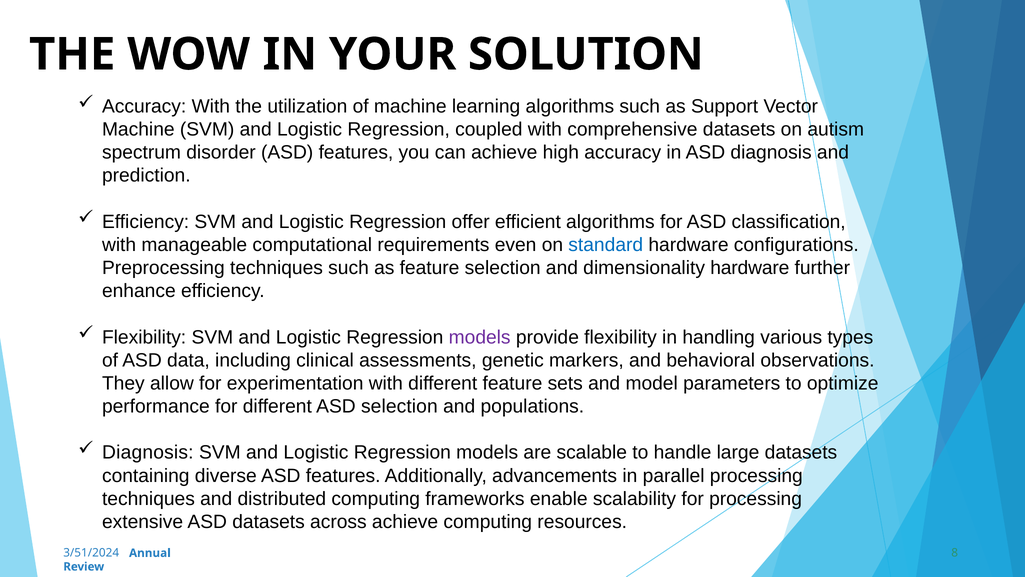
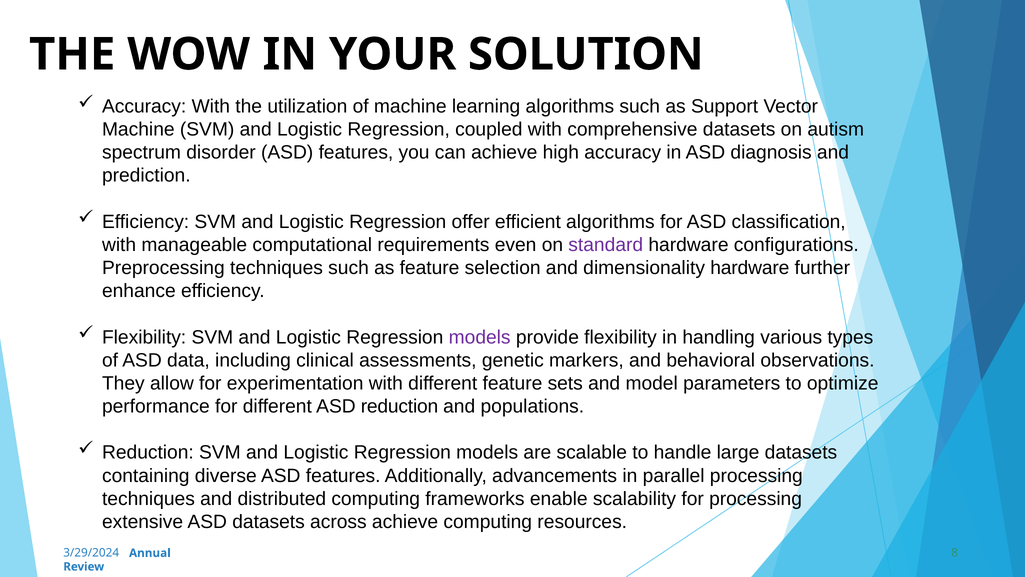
standard colour: blue -> purple
ASD selection: selection -> reduction
Diagnosis at (148, 452): Diagnosis -> Reduction
3/51/2024: 3/51/2024 -> 3/29/2024
